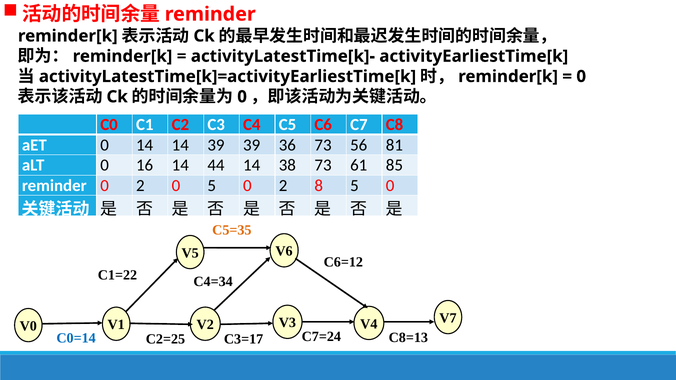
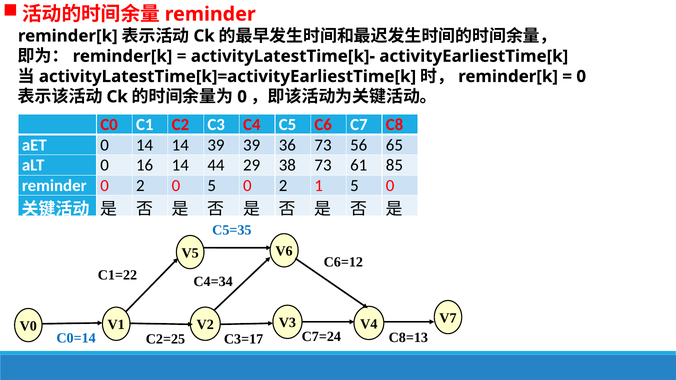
81: 81 -> 65
44 14: 14 -> 29
8: 8 -> 1
C5=35 colour: orange -> blue
